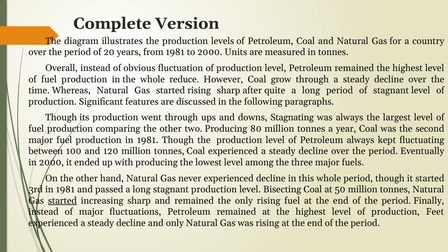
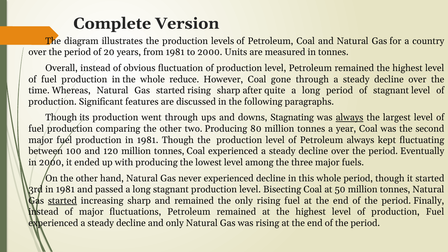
grow: grow -> gone
always at (350, 118) underline: none -> present
production Feet: Feet -> Fuel
